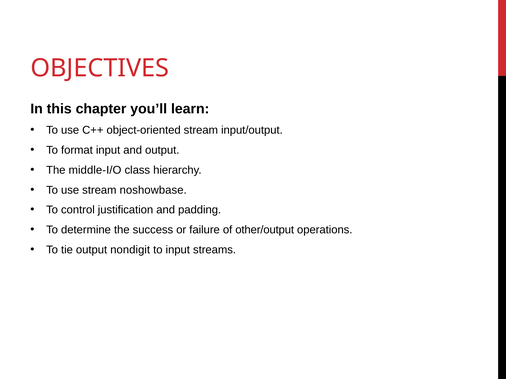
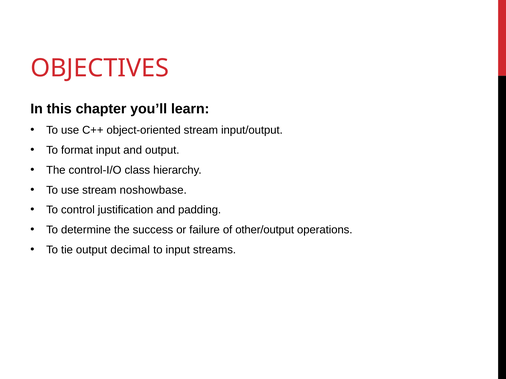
middle-I/O: middle-I/O -> control-I/O
nondigit: nondigit -> decimal
